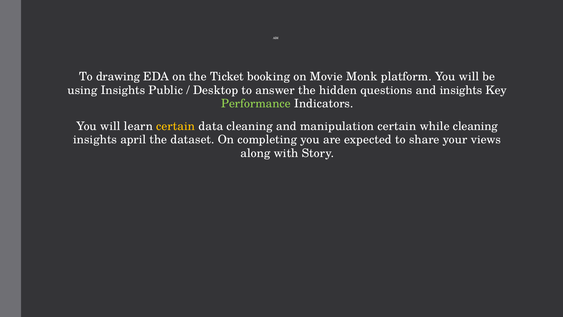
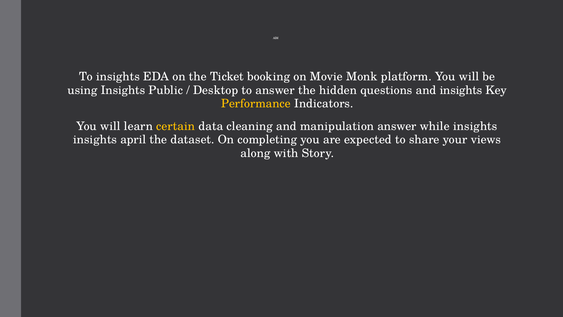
To drawing: drawing -> insights
Performance colour: light green -> yellow
manipulation certain: certain -> answer
while cleaning: cleaning -> insights
